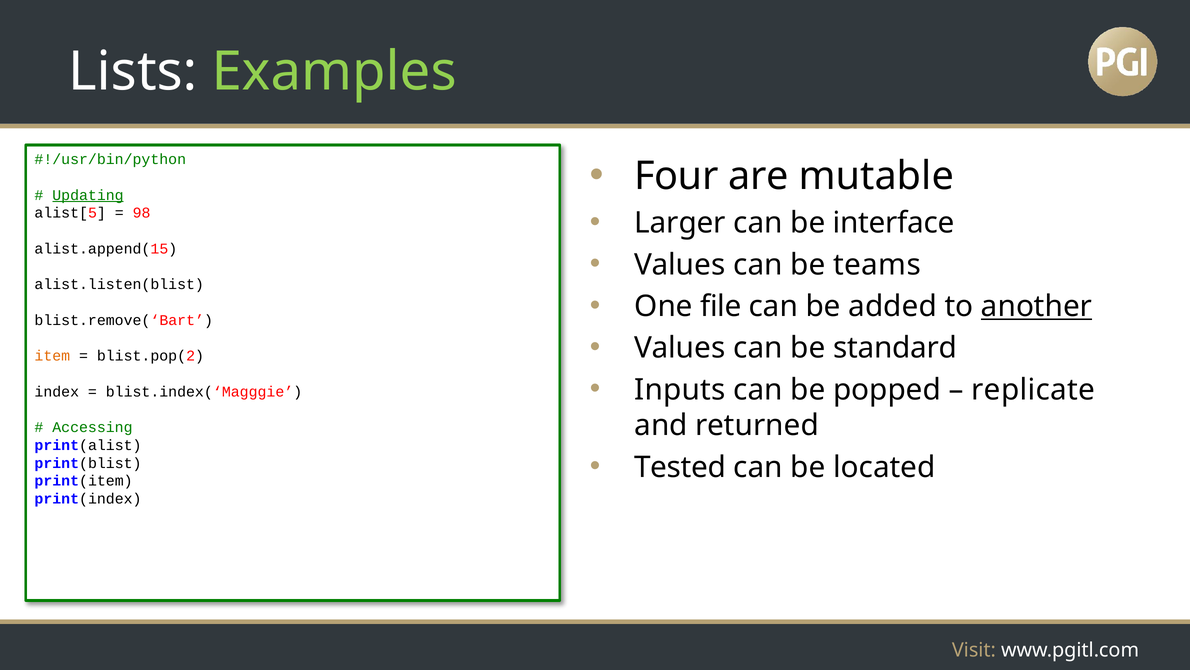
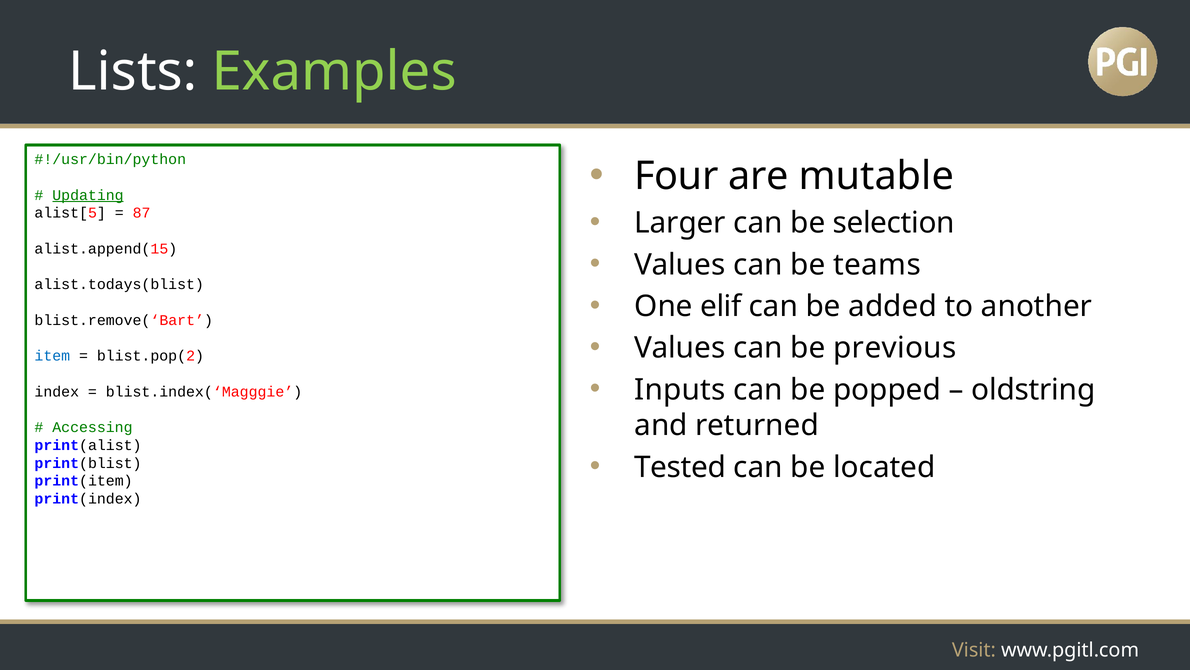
98: 98 -> 87
interface: interface -> selection
alist.listen(blist: alist.listen(blist -> alist.todays(blist
file: file -> elif
another underline: present -> none
standard: standard -> previous
item colour: orange -> blue
replicate: replicate -> oldstring
